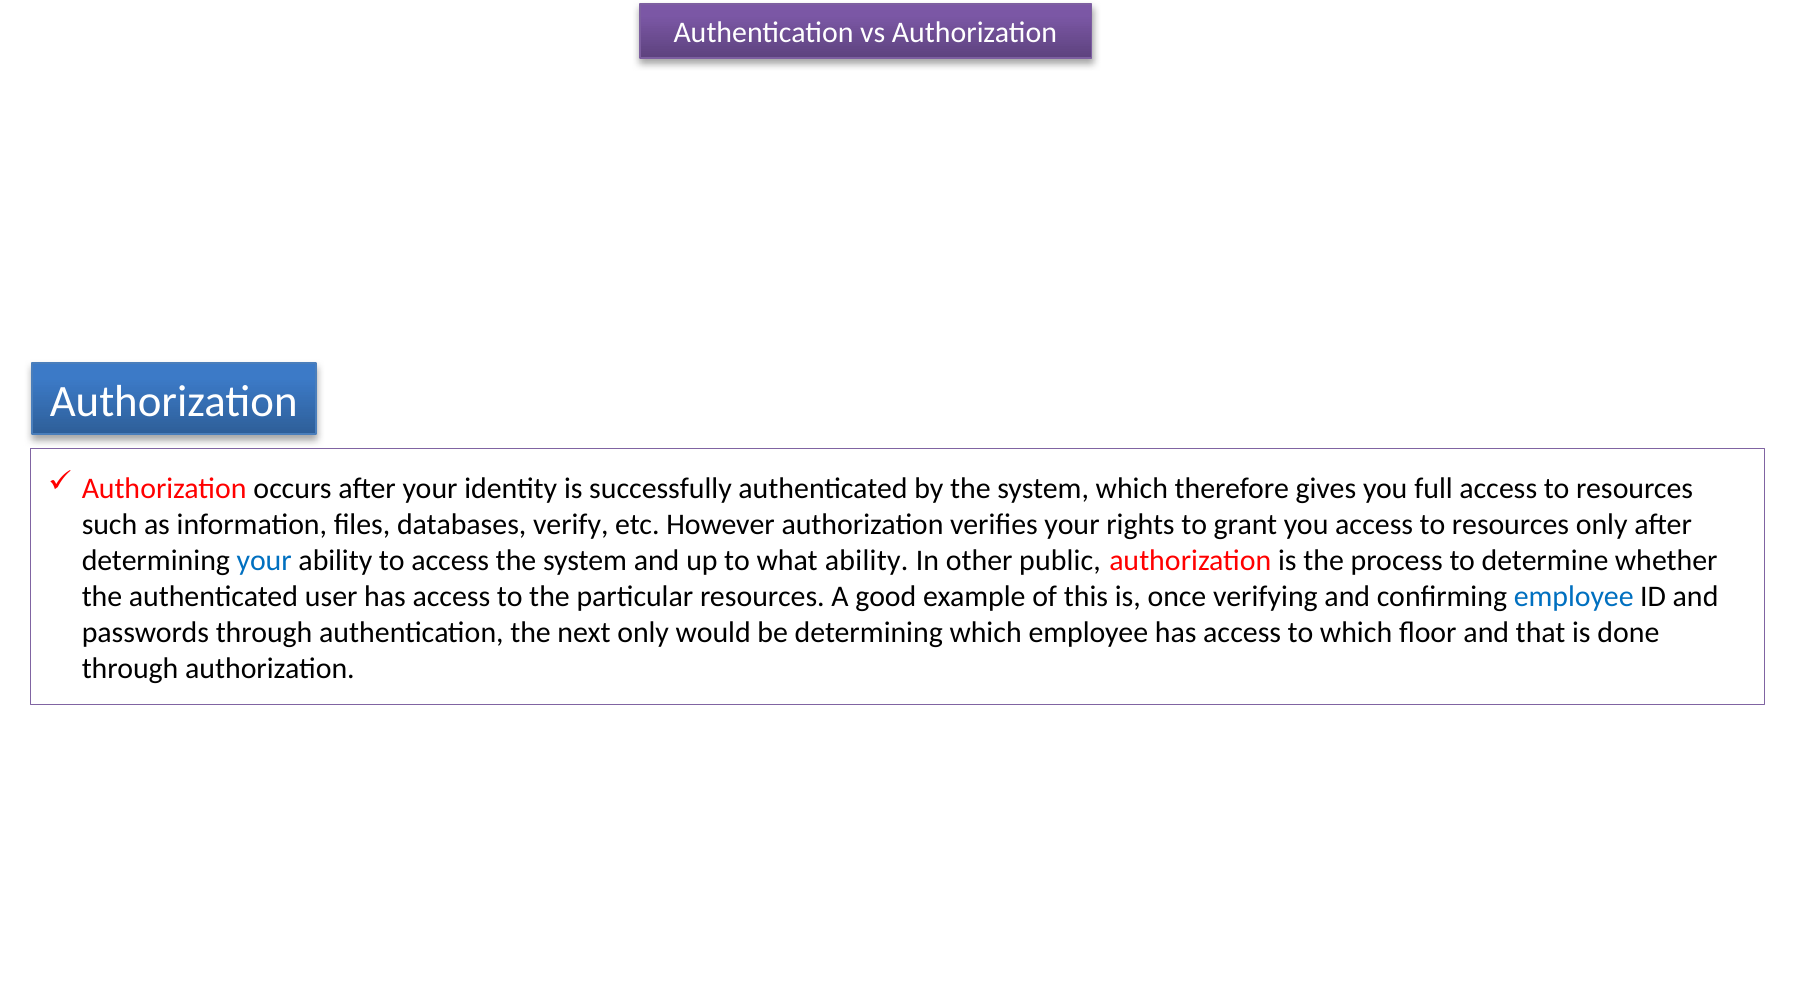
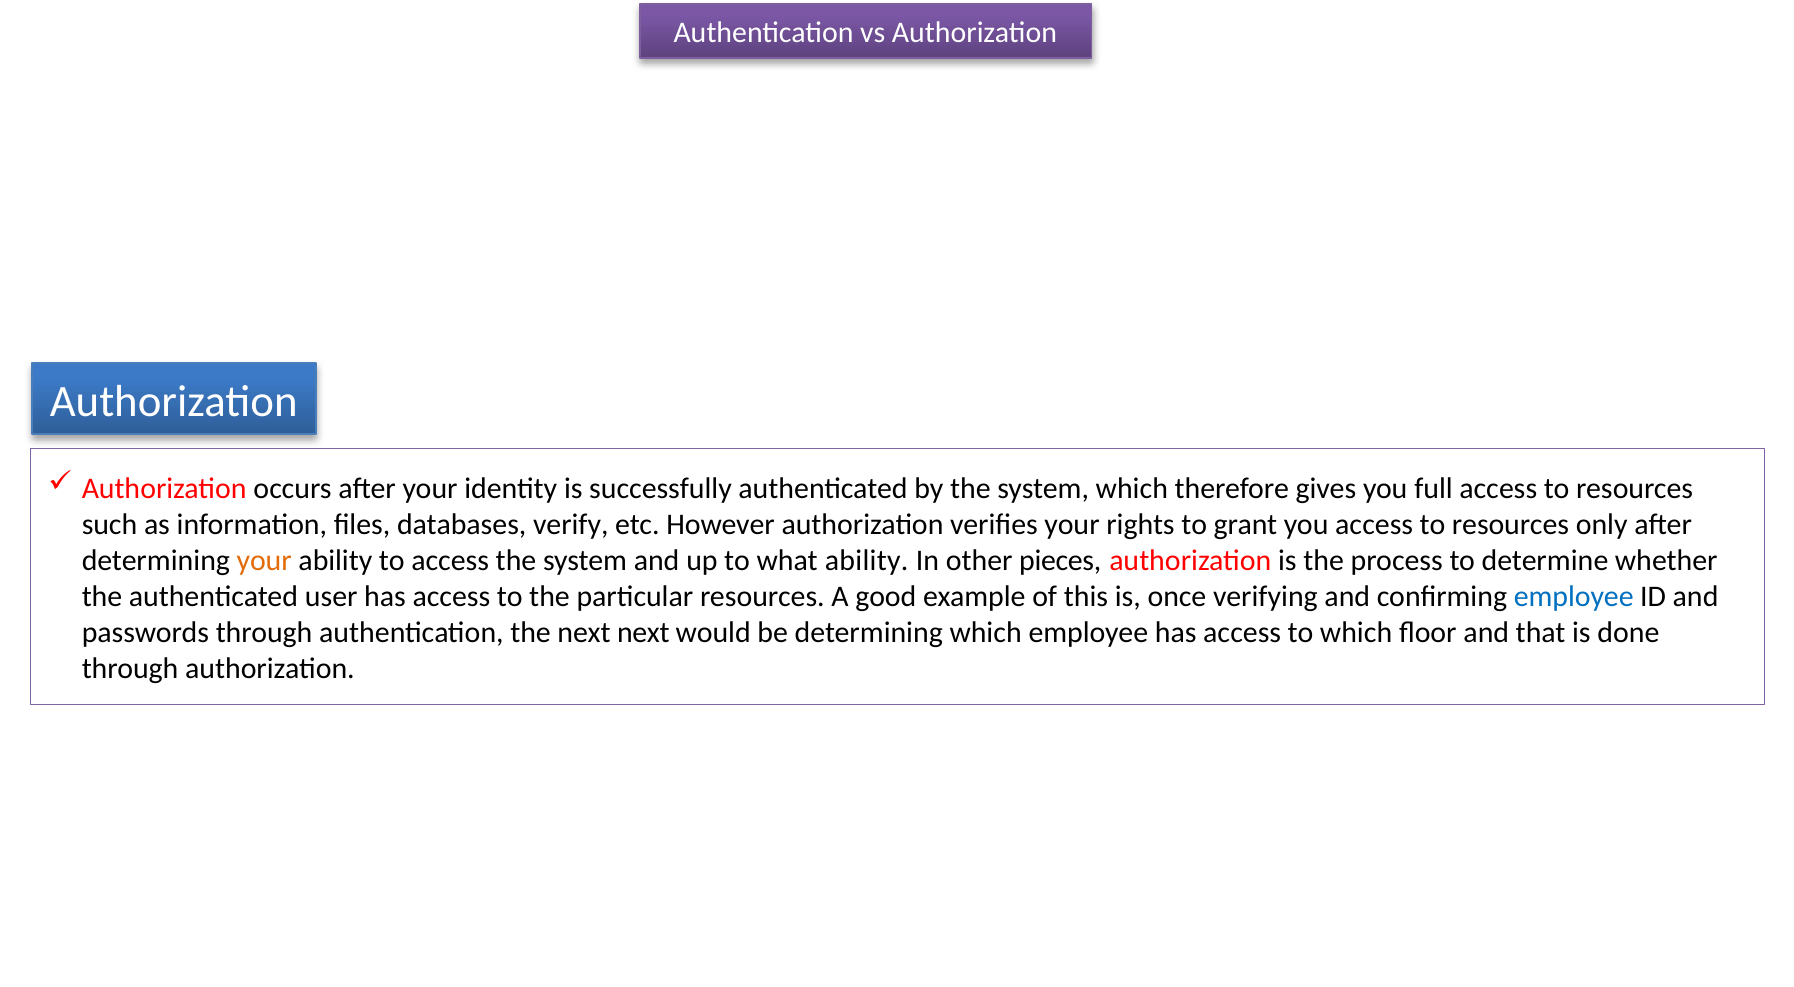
your at (264, 560) colour: blue -> orange
public: public -> pieces
next only: only -> next
